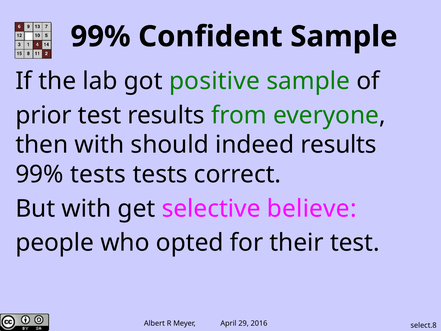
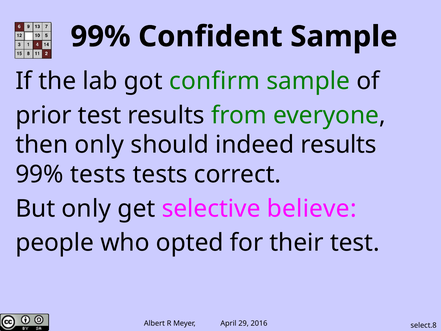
positive: positive -> confirm
then with: with -> only
But with: with -> only
